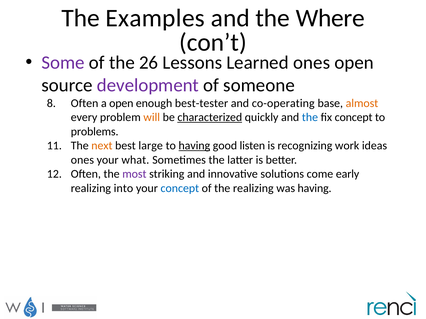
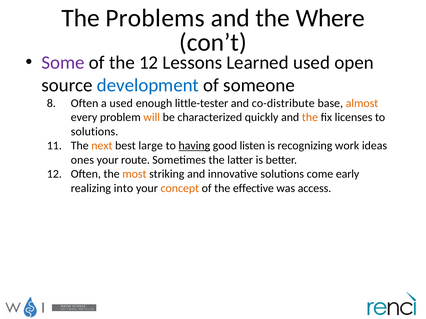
Examples: Examples -> Problems
the 26: 26 -> 12
Learned ones: ones -> used
development colour: purple -> blue
a open: open -> used
best-tester: best-tester -> little-tester
co-operating: co-operating -> co-distribute
characterized underline: present -> none
the at (310, 118) colour: blue -> orange
fix concept: concept -> licenses
problems at (95, 132): problems -> solutions
what: what -> route
most colour: purple -> orange
concept at (180, 189) colour: blue -> orange
the realizing: realizing -> effective
was having: having -> access
